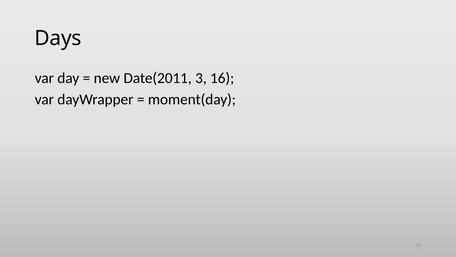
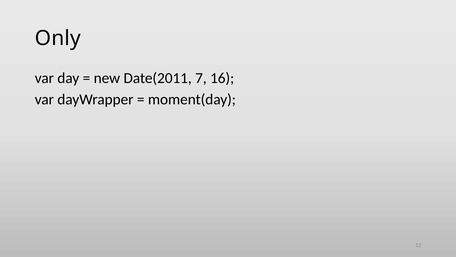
Days: Days -> Only
3: 3 -> 7
